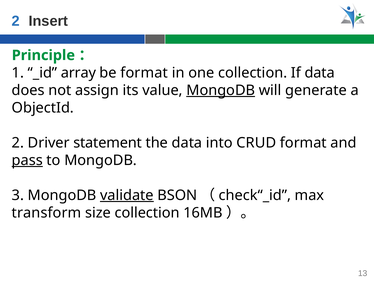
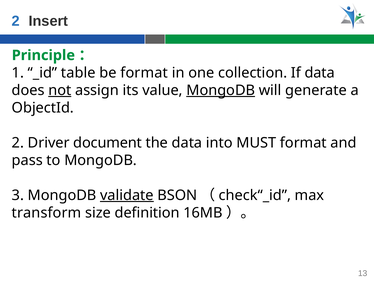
array: array -> table
not underline: none -> present
statement: statement -> document
CRUD: CRUD -> MUST
pass underline: present -> none
size collection: collection -> definition
